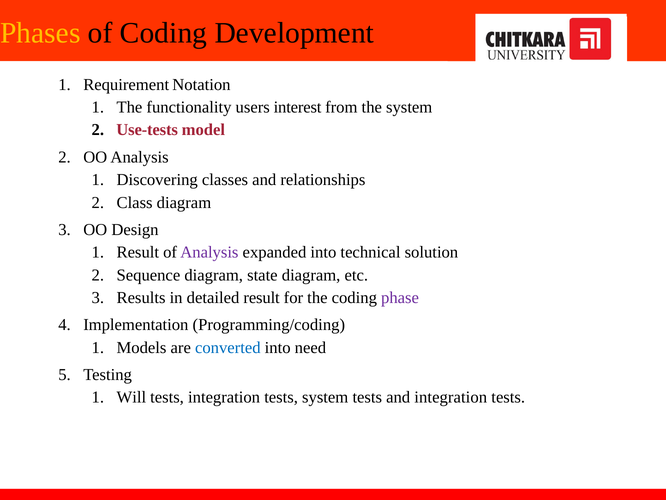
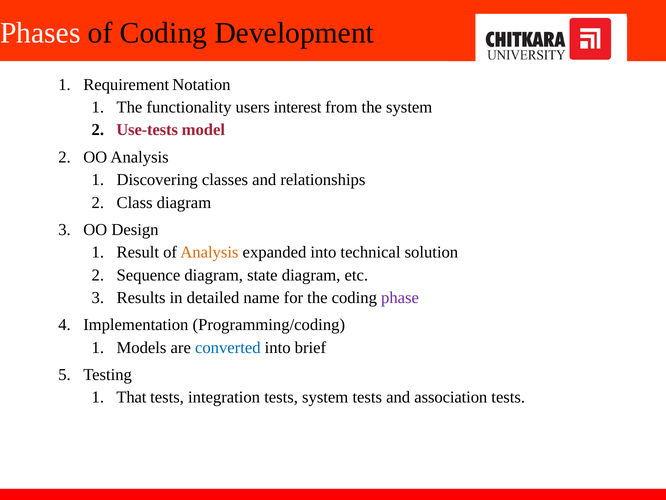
Phases colour: yellow -> white
Analysis at (209, 252) colour: purple -> orange
detailed result: result -> name
need: need -> brief
Will: Will -> That
and integration: integration -> association
